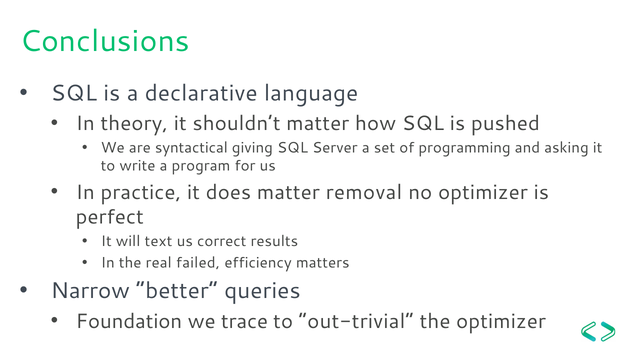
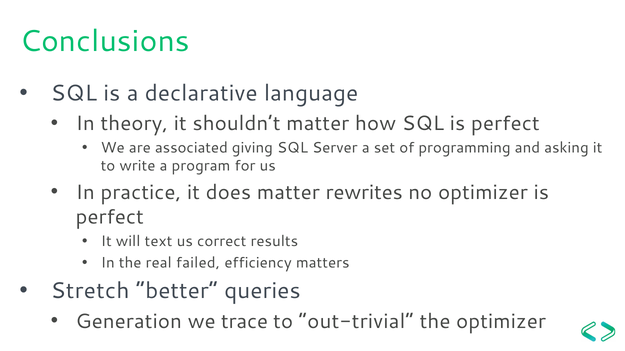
SQL is pushed: pushed -> perfect
syntactical: syntactical -> associated
removal: removal -> rewrites
Narrow: Narrow -> Stretch
Foundation: Foundation -> Generation
